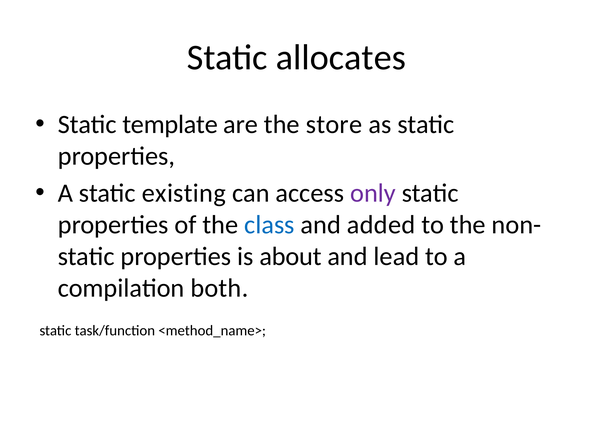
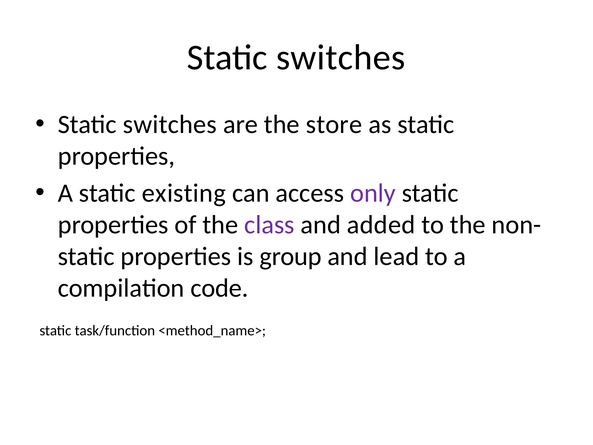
allocates at (341, 57): allocates -> switches
template at (170, 124): template -> switches
class colour: blue -> purple
about: about -> group
both: both -> code
